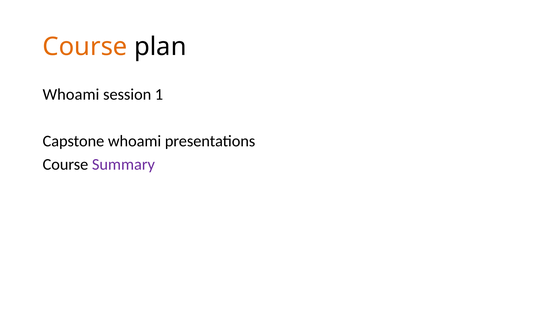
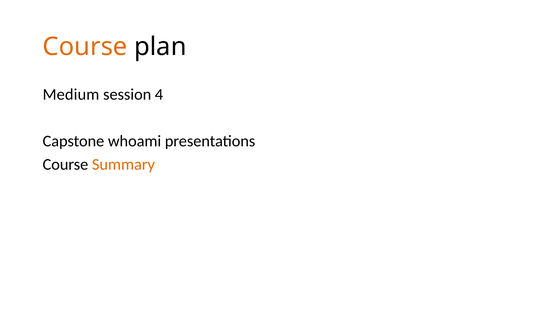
Whoami at (71, 94): Whoami -> Medium
1: 1 -> 4
Summary colour: purple -> orange
